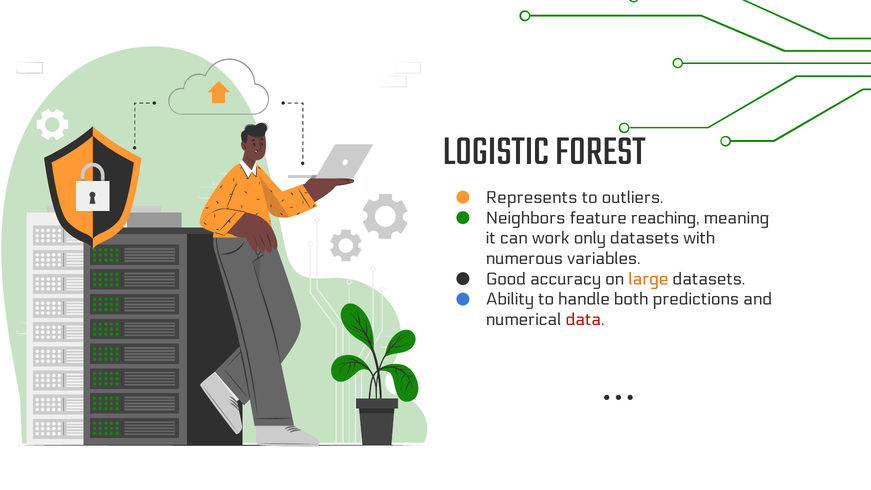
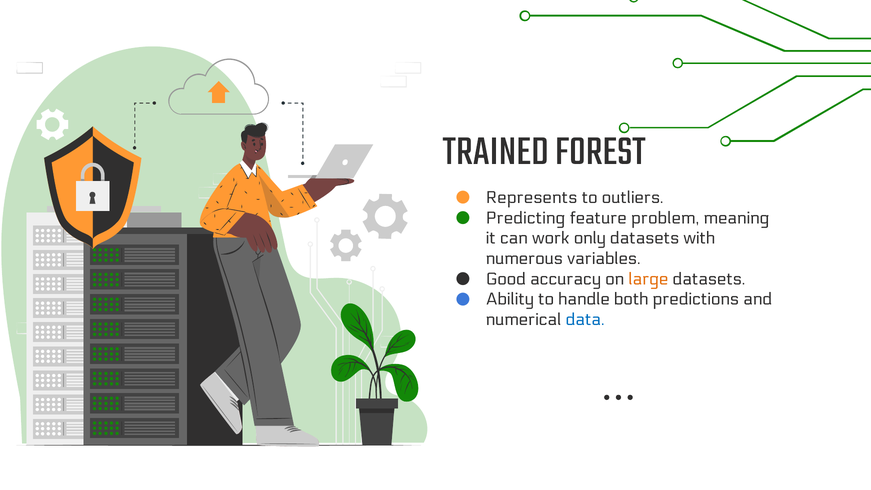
LOGISTIC: LOGISTIC -> TRAINED
Neighbors: Neighbors -> Predicting
reaching: reaching -> problem
data colour: red -> blue
